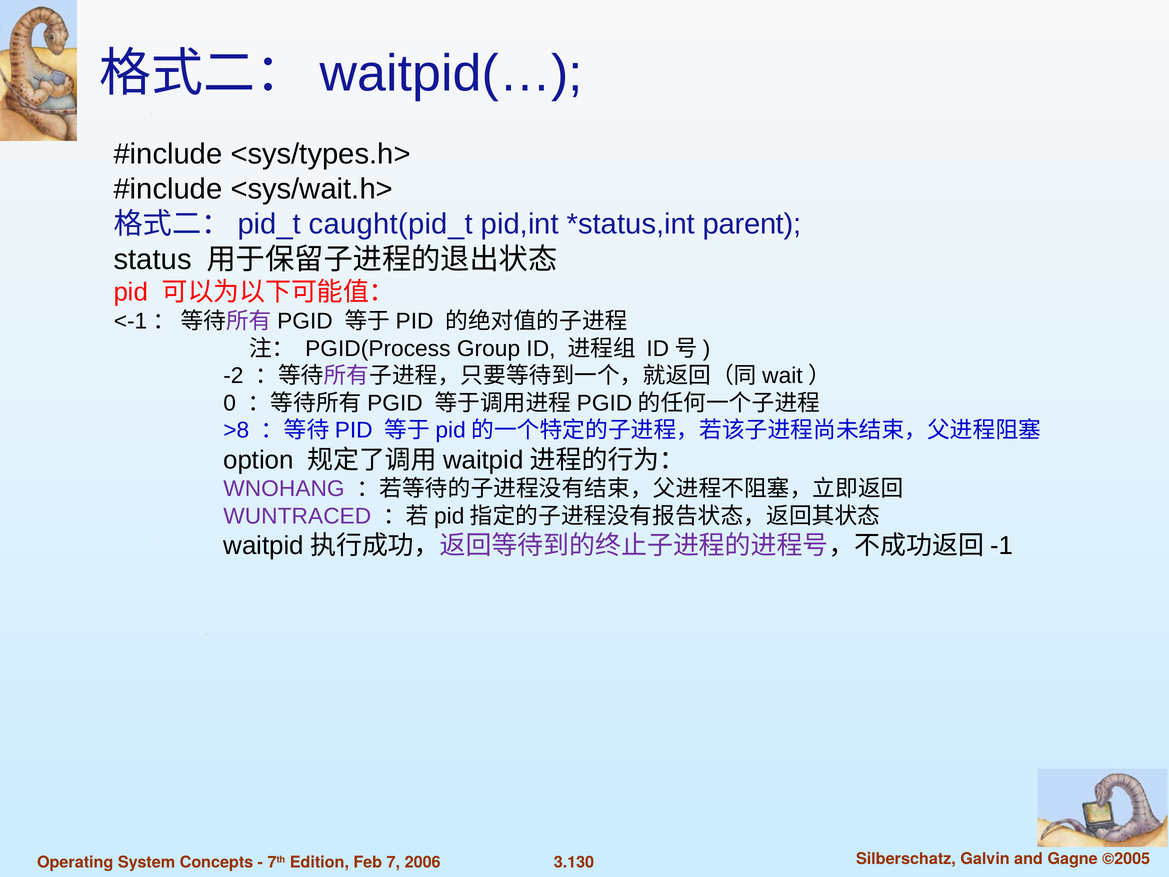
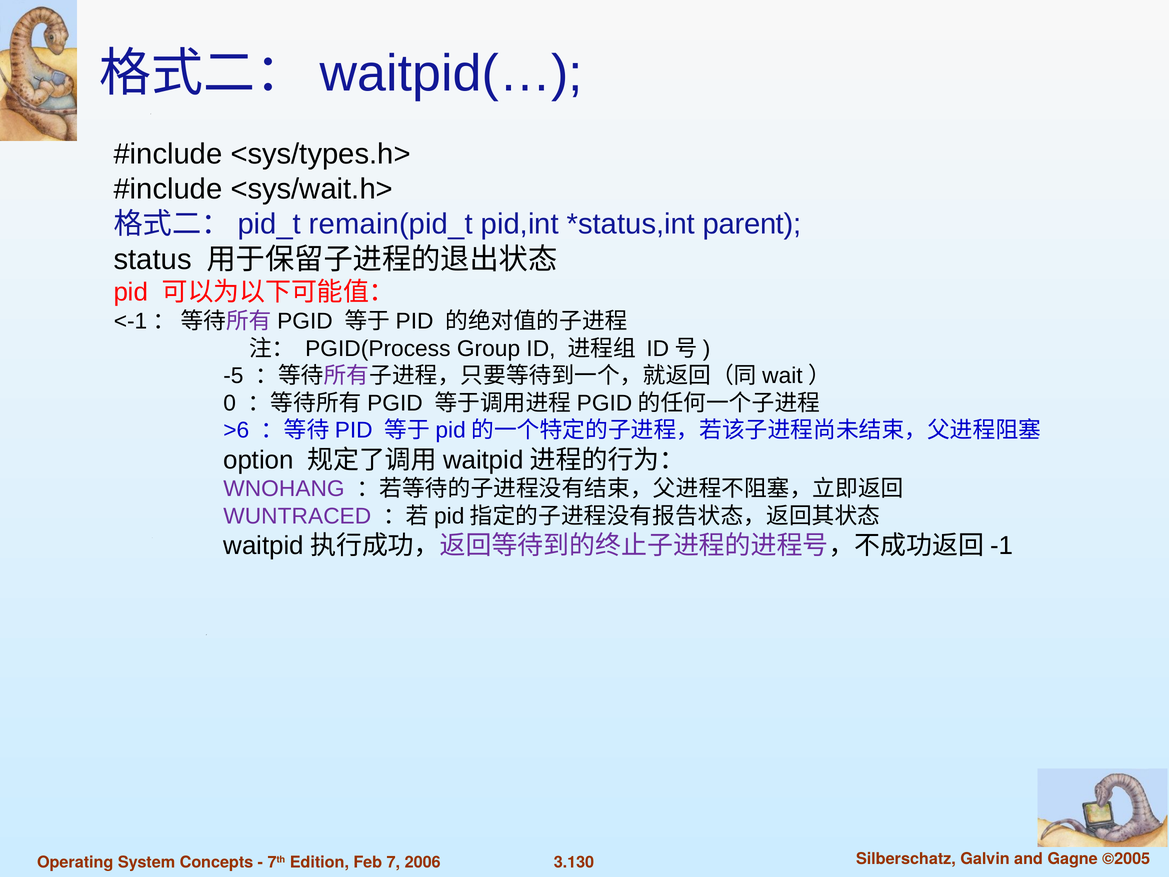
caught(pid_t: caught(pid_t -> remain(pid_t
-2: -2 -> -5
>8: >8 -> >6
